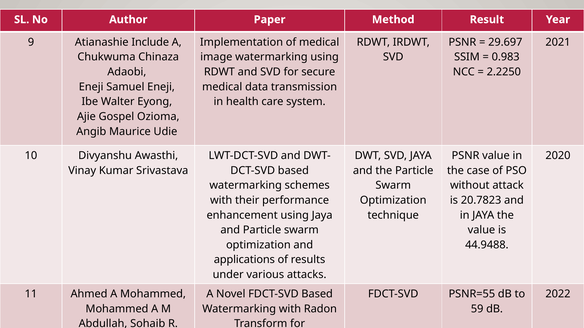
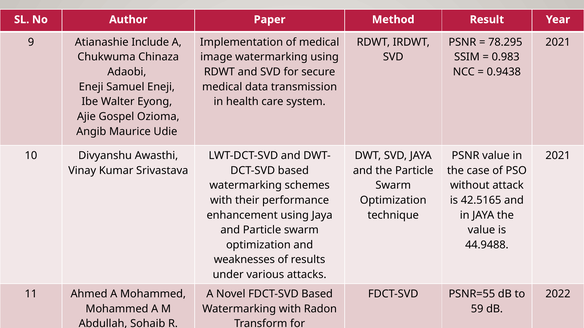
29.697: 29.697 -> 78.295
2.2250: 2.2250 -> 0.9438
2020 at (558, 156): 2020 -> 2021
20.7823: 20.7823 -> 42.5165
applications at (244, 260): applications -> weaknesses
